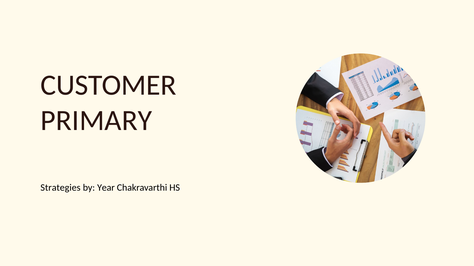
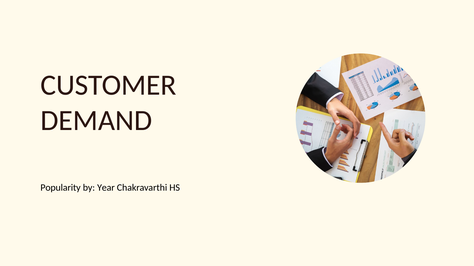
PRIMARY: PRIMARY -> DEMAND
Strategies: Strategies -> Popularity
